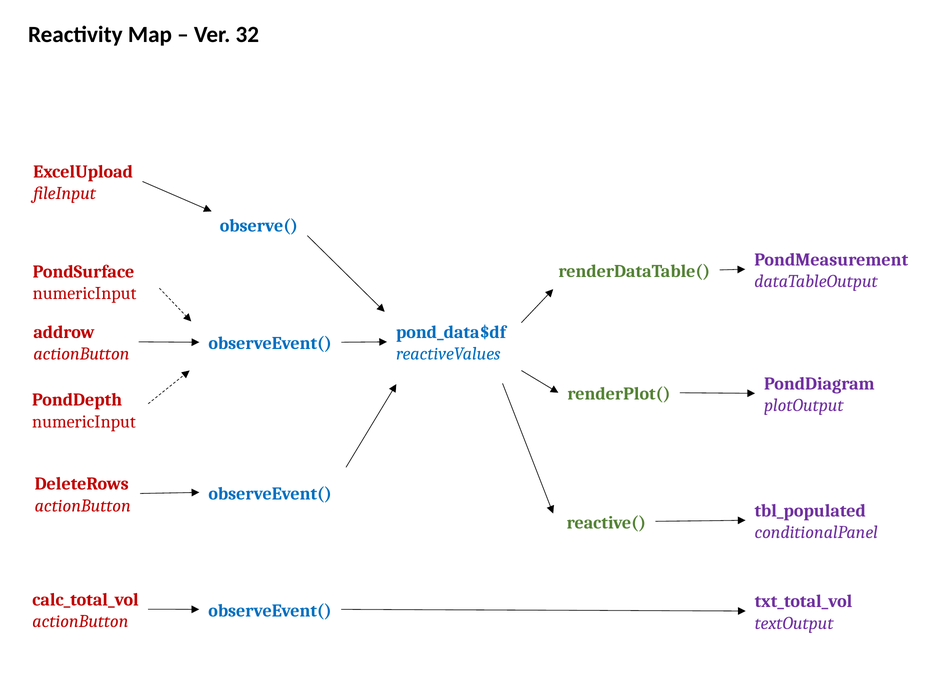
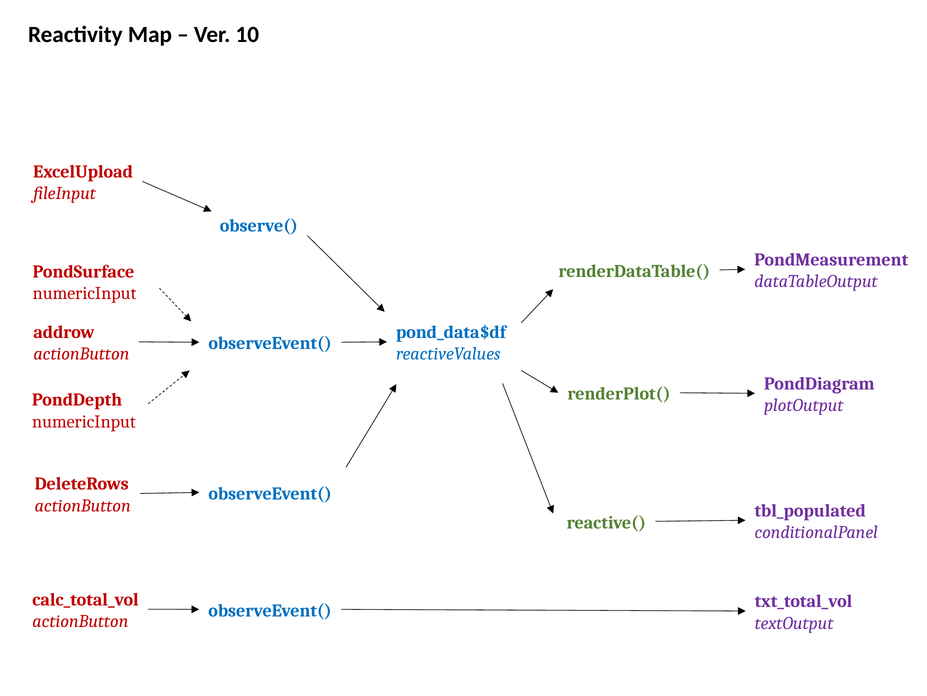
32: 32 -> 10
